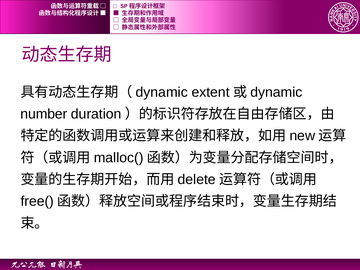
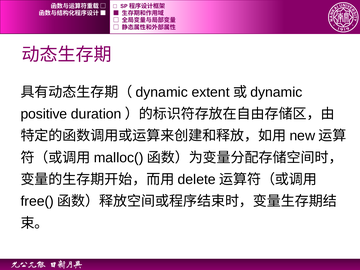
number: number -> positive
